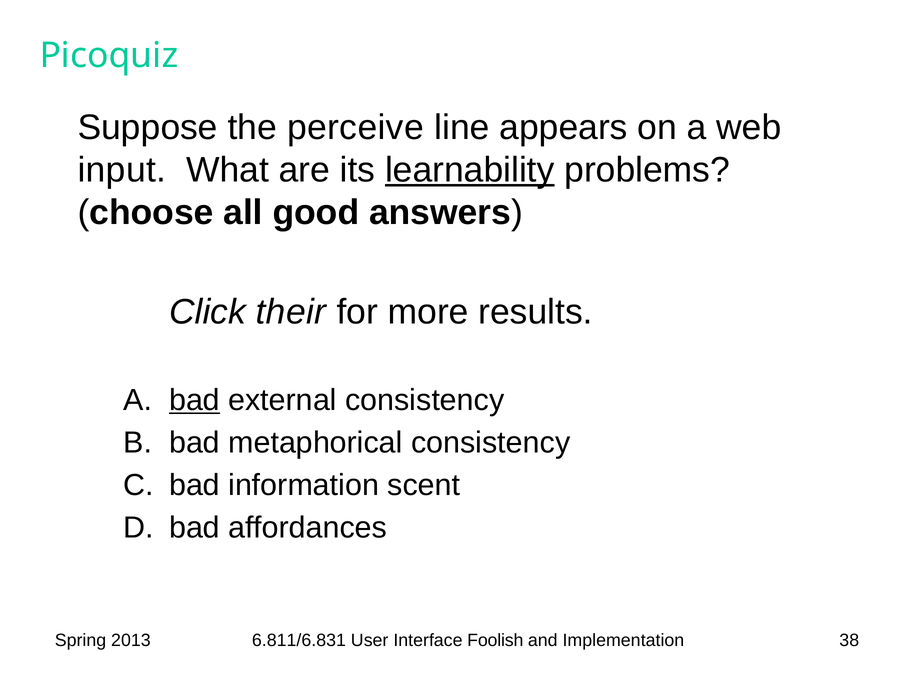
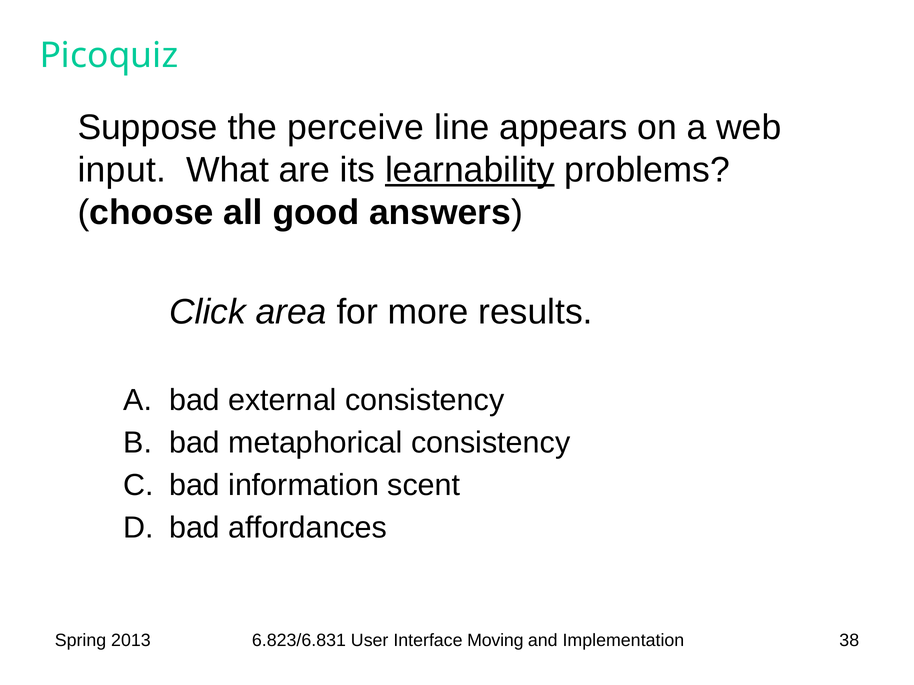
their: their -> area
bad at (194, 400) underline: present -> none
6.811/6.831: 6.811/6.831 -> 6.823/6.831
Foolish: Foolish -> Moving
